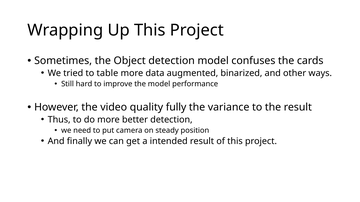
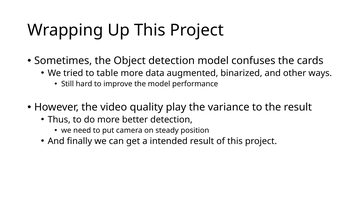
fully: fully -> play
